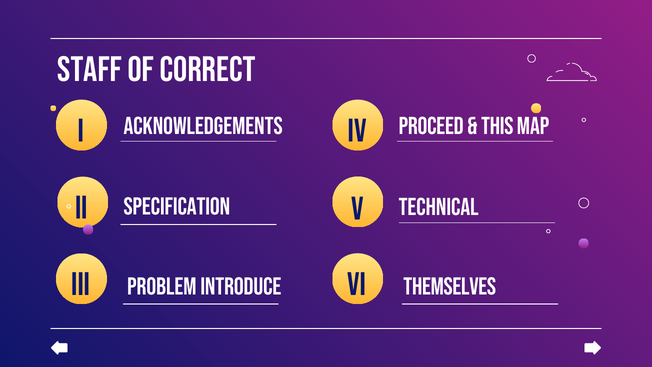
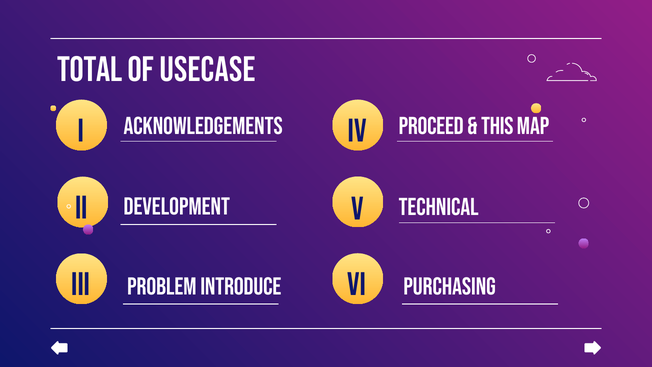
STAFF: STAFF -> TOTAL
CORRECT: CORRECT -> USECASE
SPECIFICATION: SPECIFICATION -> DEVELOPMENT
THEMSELVES: THEMSELVES -> PURCHASING
